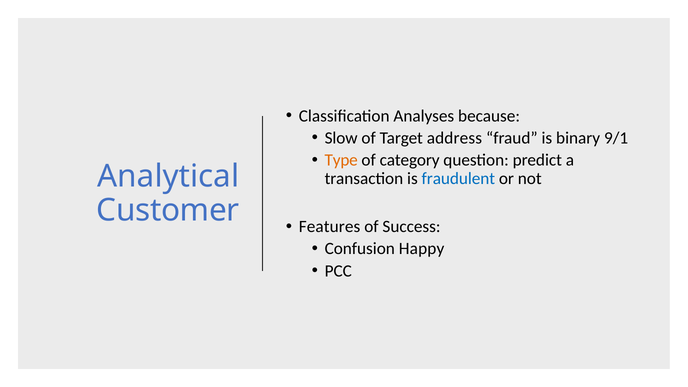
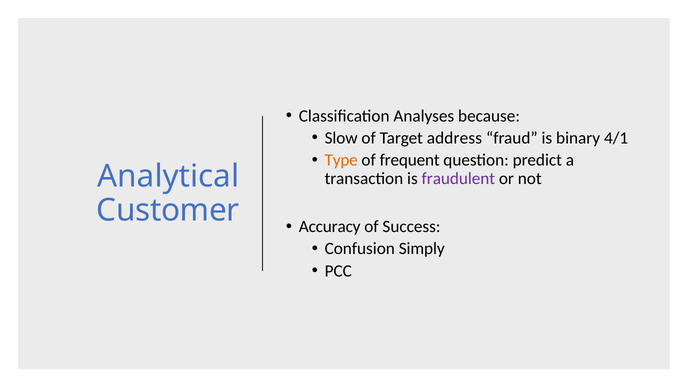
9/1: 9/1 -> 4/1
category: category -> frequent
fraudulent colour: blue -> purple
Features: Features -> Accuracy
Happy: Happy -> Simply
